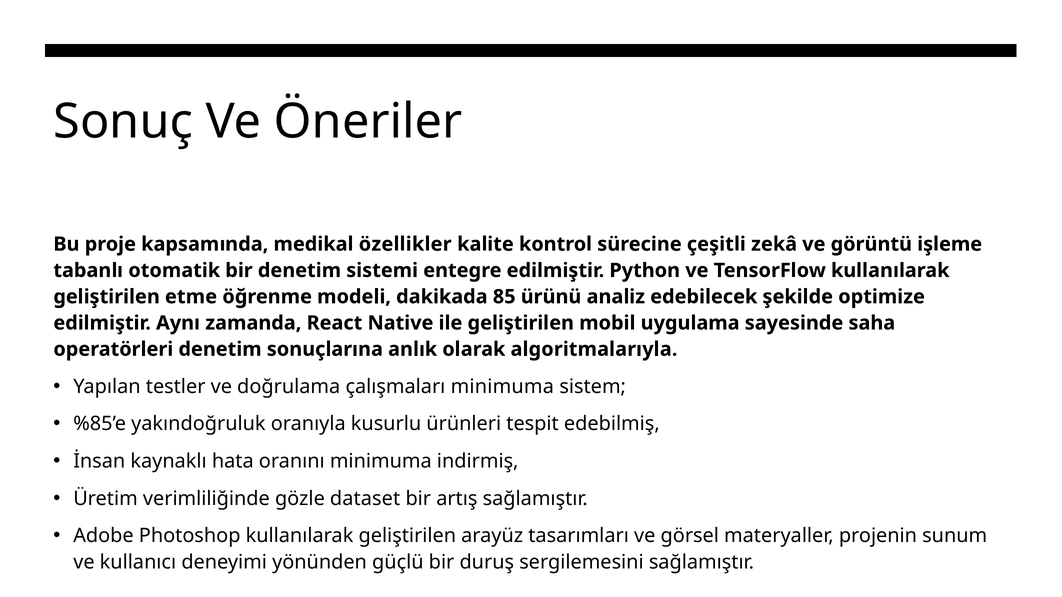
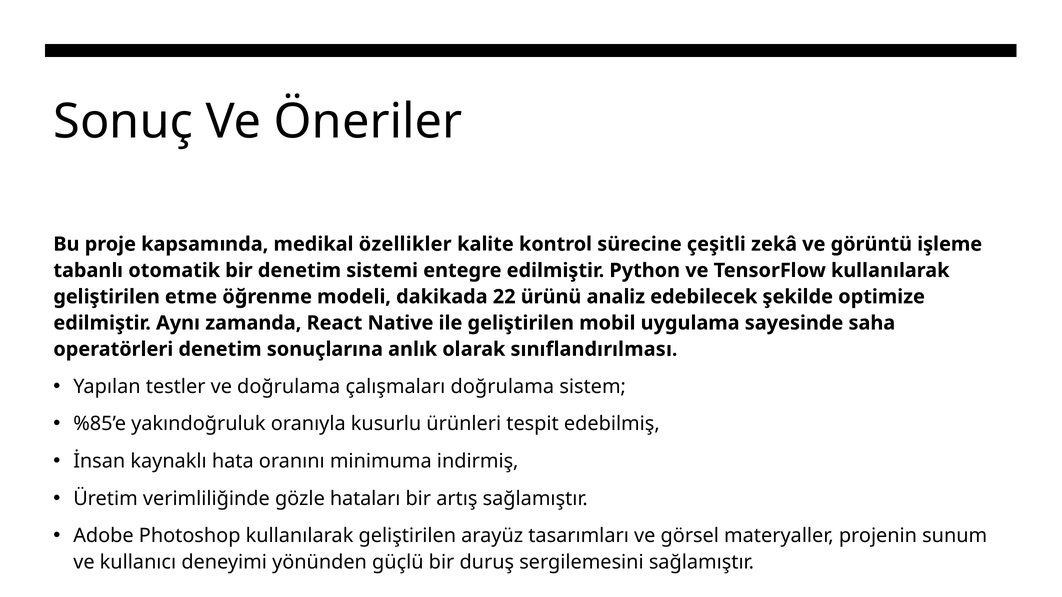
85: 85 -> 22
algoritmalarıyla: algoritmalarıyla -> sınıflandırılması
çalışmaları minimuma: minimuma -> doğrulama
dataset: dataset -> hataları
